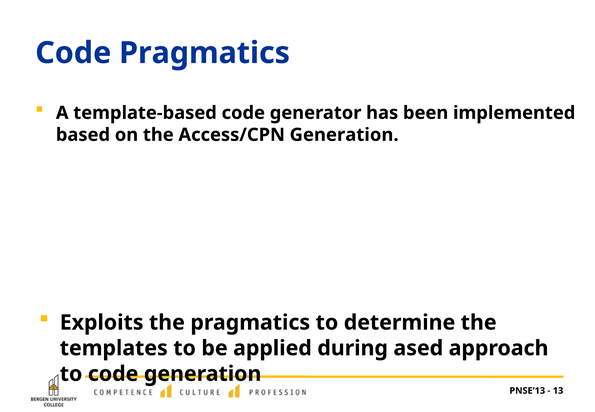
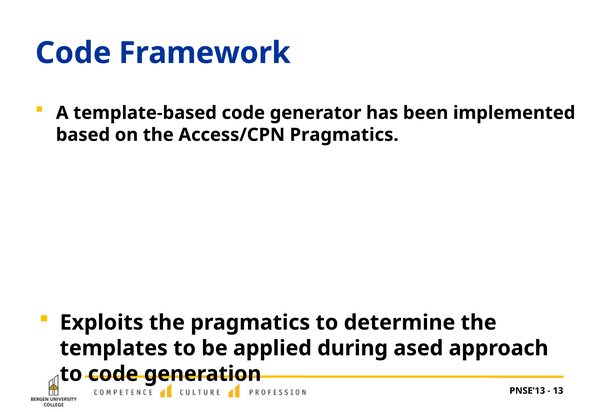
Code Pragmatics: Pragmatics -> Framework
Access/CPN Generation: Generation -> Pragmatics
